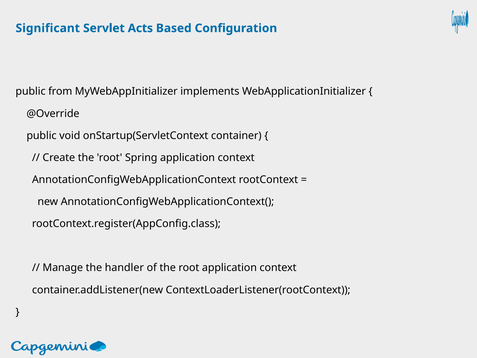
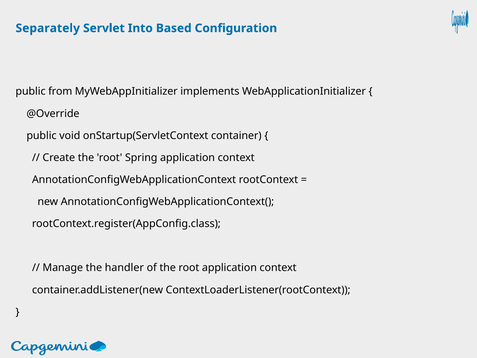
Significant: Significant -> Separately
Acts: Acts -> Into
